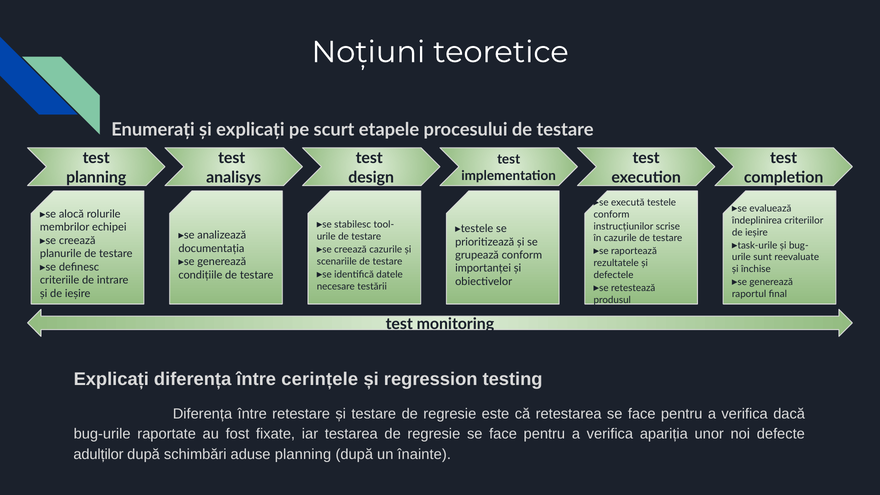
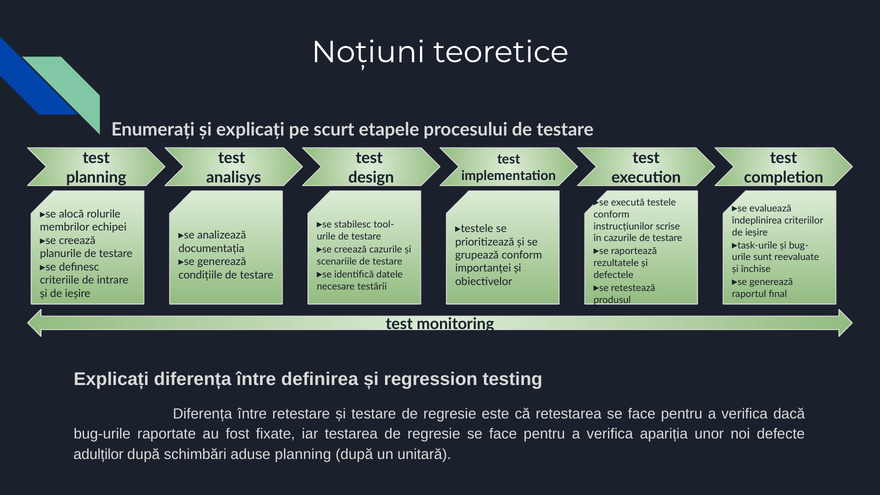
cerințele: cerințele -> definirea
înainte: înainte -> unitară
